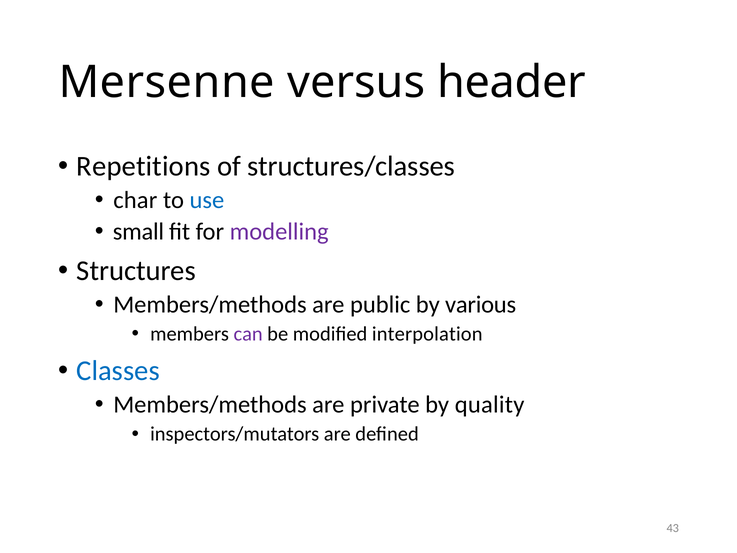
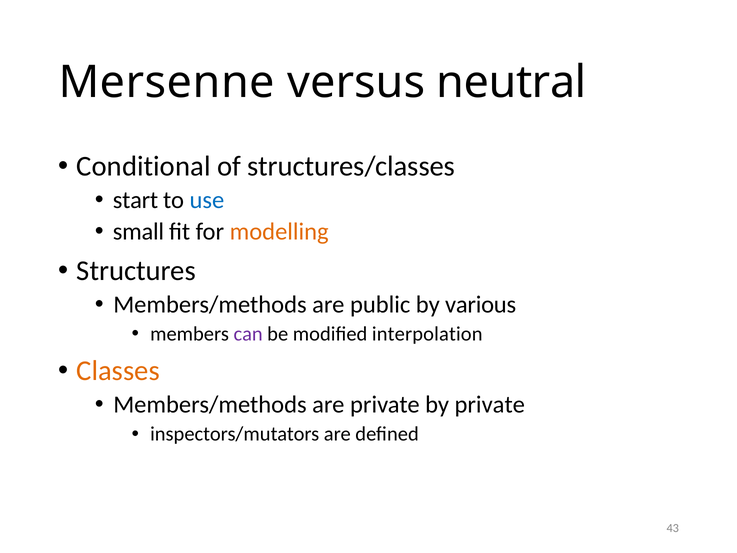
header: header -> neutral
Repetitions: Repetitions -> Conditional
char: char -> start
modelling colour: purple -> orange
Classes colour: blue -> orange
by quality: quality -> private
